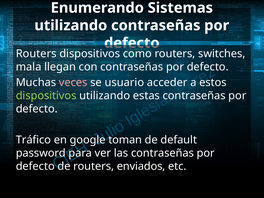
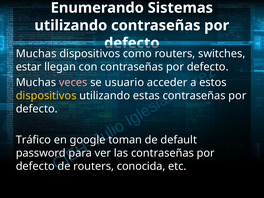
Routers at (36, 54): Routers -> Muchas
mala: mala -> estar
dispositivos at (46, 96) colour: light green -> yellow
enviados: enviados -> conocida
